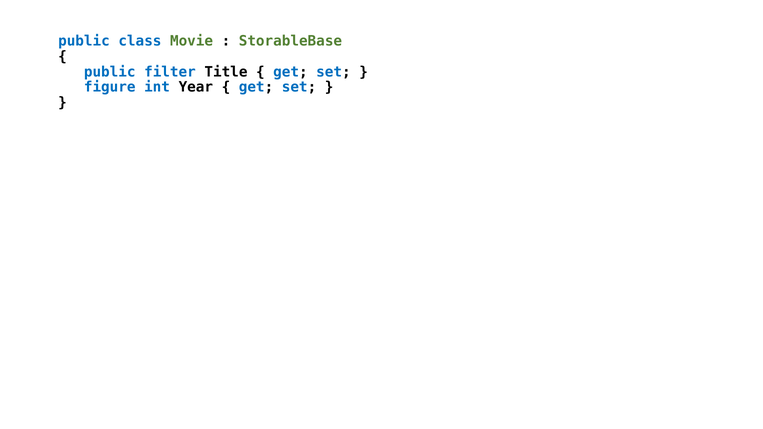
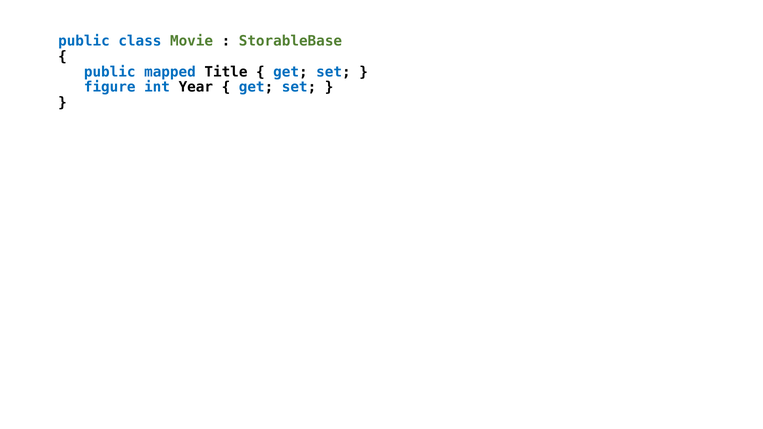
filter: filter -> mapped
